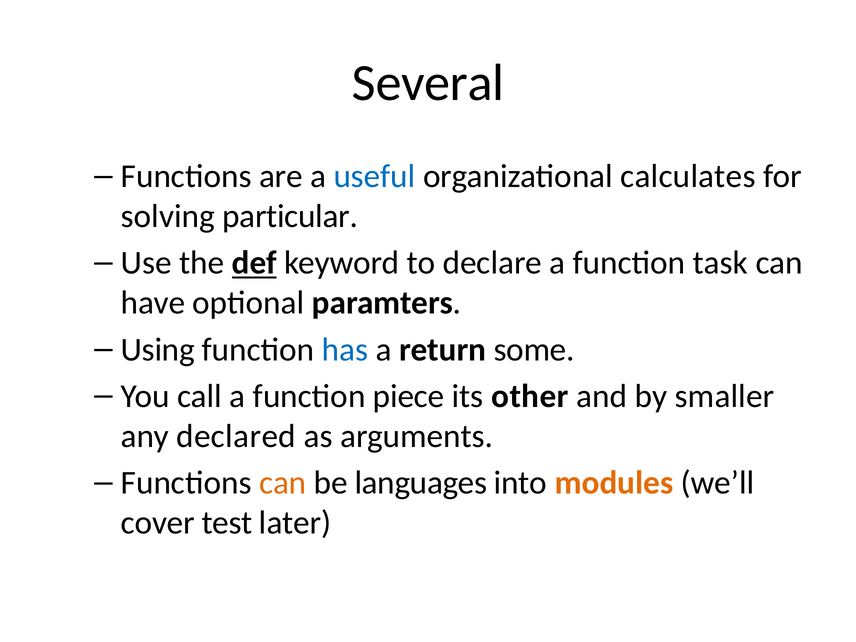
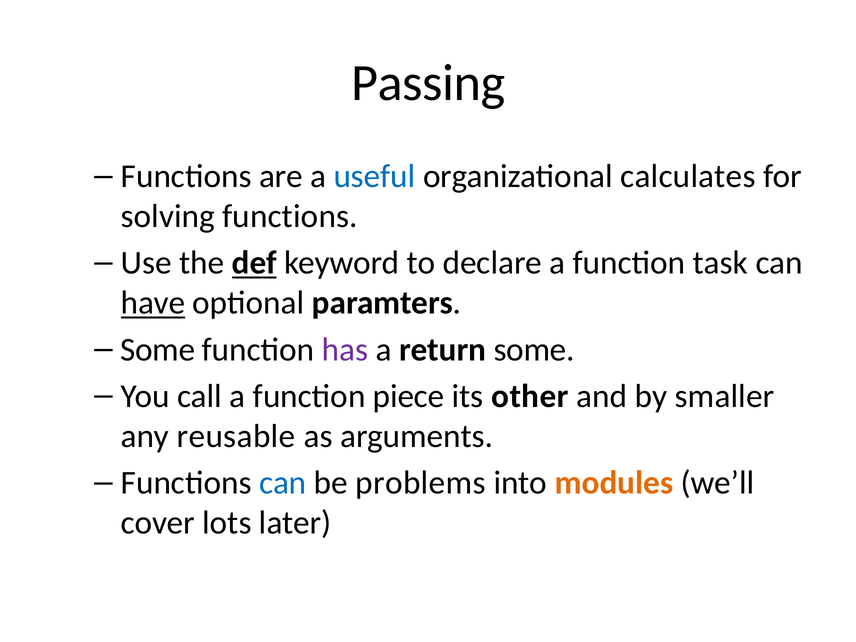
Several: Several -> Passing
solving particular: particular -> functions
have underline: none -> present
Using at (158, 350): Using -> Some
has colour: blue -> purple
declared: declared -> reusable
can at (283, 483) colour: orange -> blue
languages: languages -> problems
test: test -> lots
